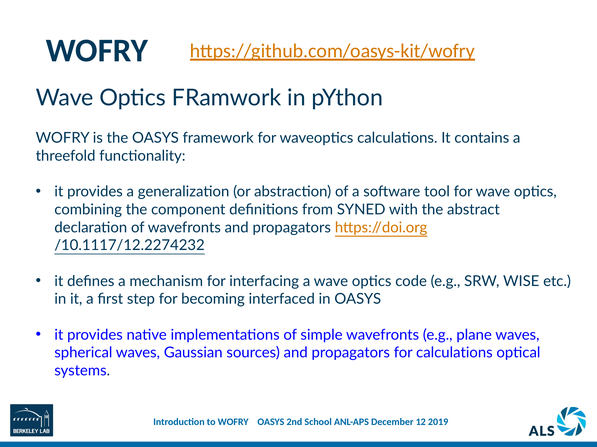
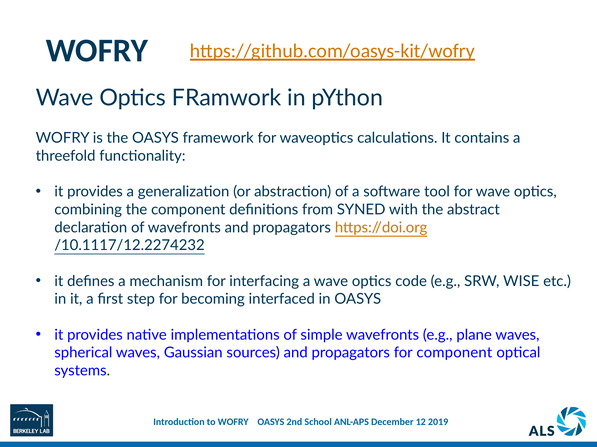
for calculations: calculations -> component
